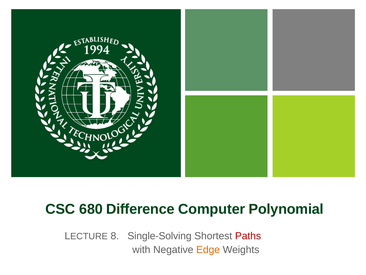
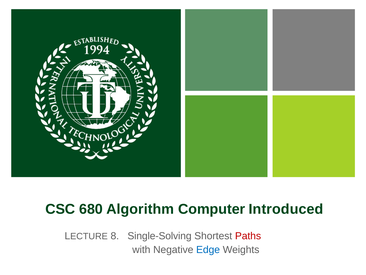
Difference: Difference -> Algorithm
Polynomial: Polynomial -> Introduced
Edge colour: orange -> blue
